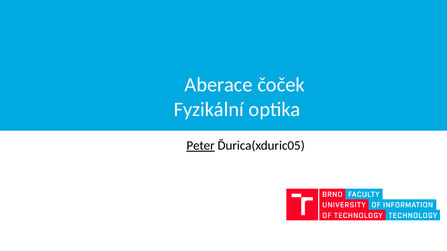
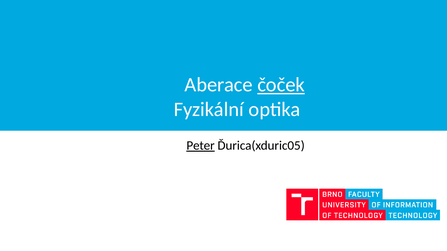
čoček underline: none -> present
